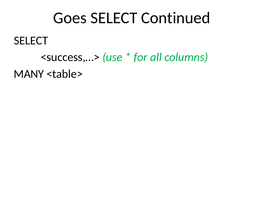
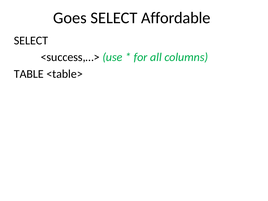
Continued: Continued -> Affordable
MANY: MANY -> TABLE
